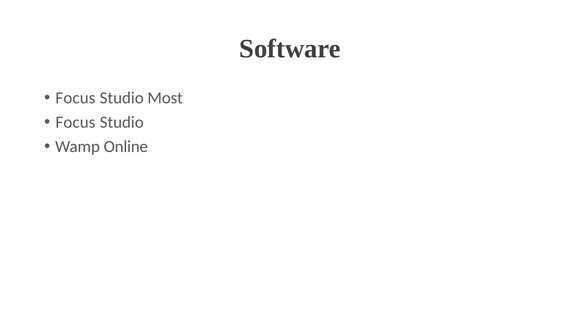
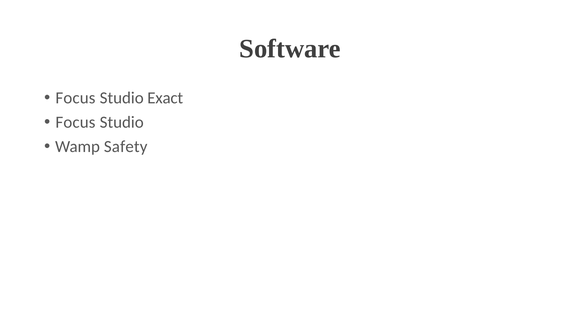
Most: Most -> Exact
Online: Online -> Safety
